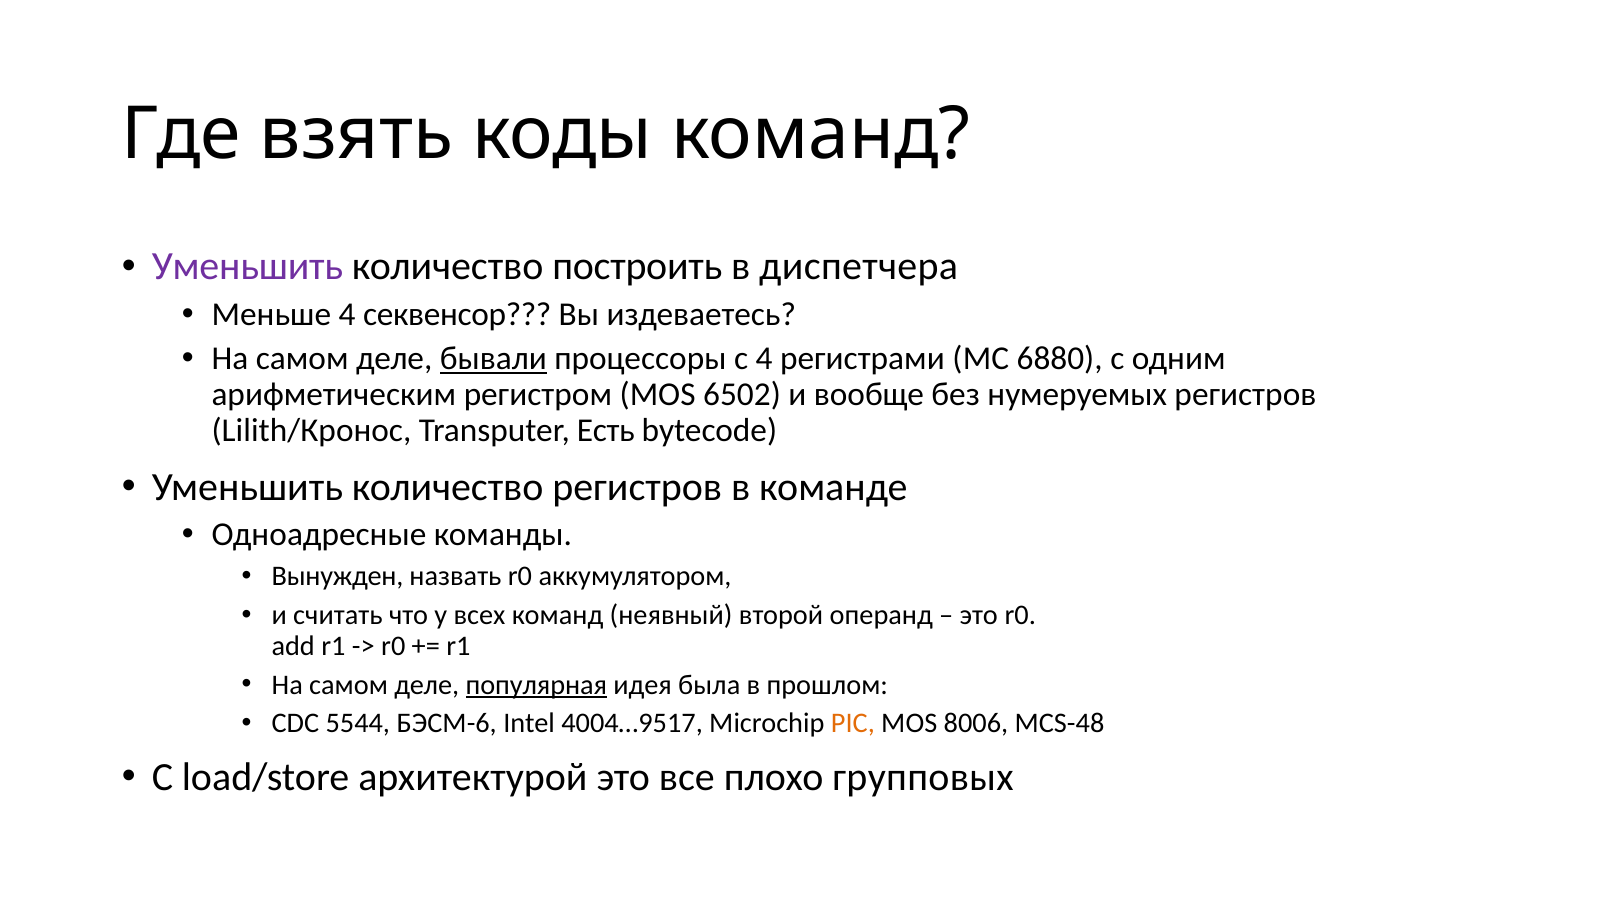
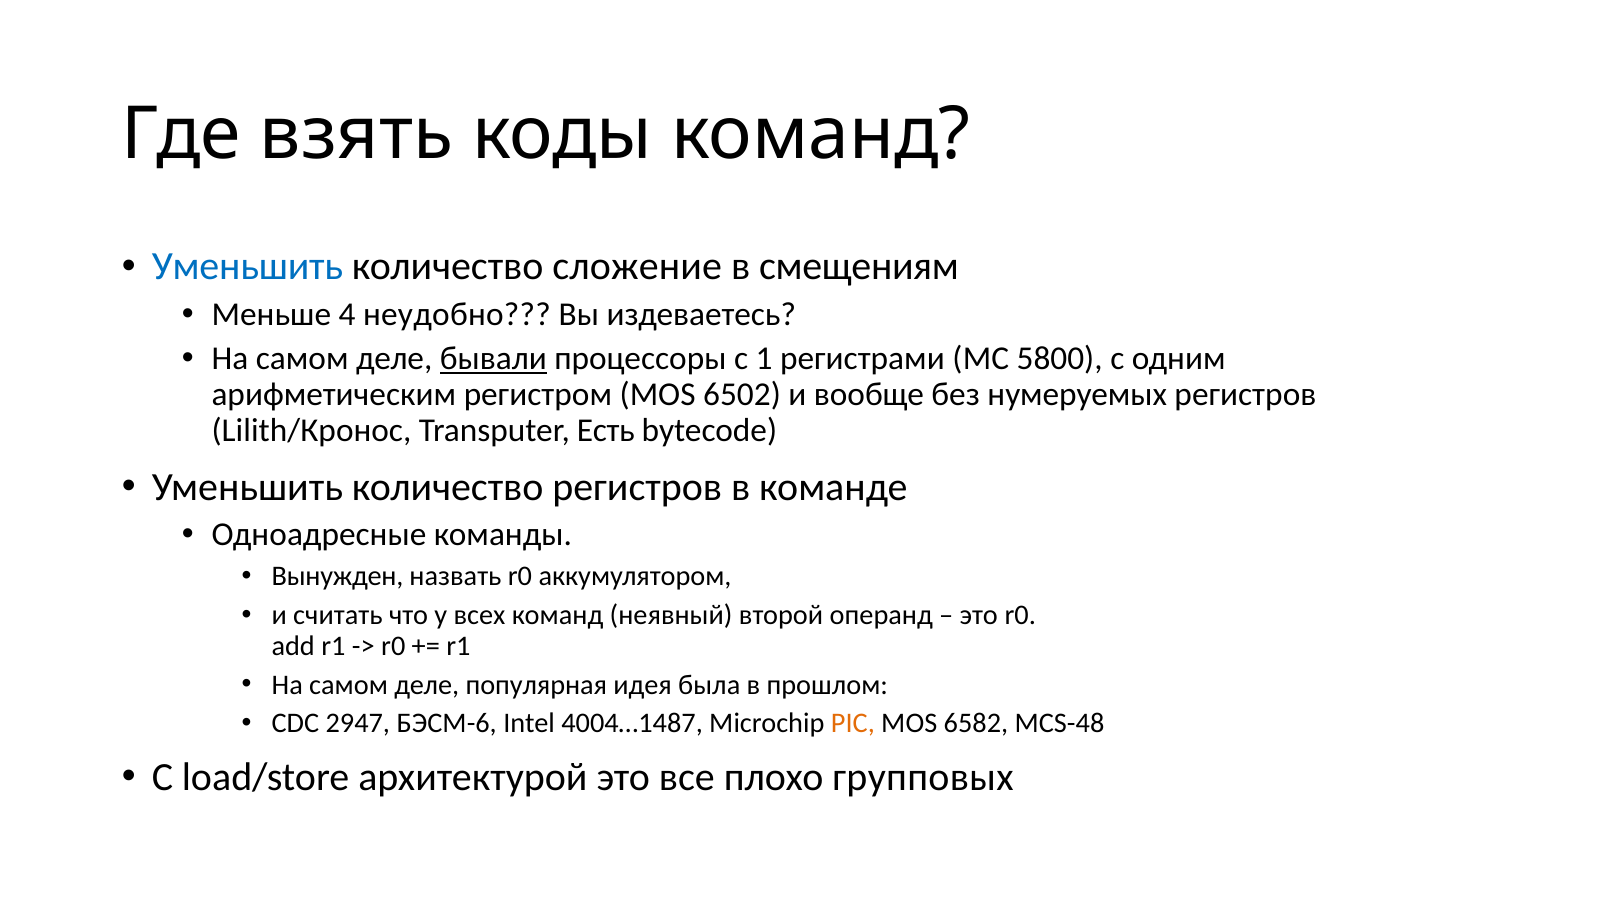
Уменьшить at (248, 267) colour: purple -> blue
построить: построить -> сложение
диспетчера: диспетчера -> смещениям
секвенсор: секвенсор -> неудобно
с 4: 4 -> 1
6880: 6880 -> 5800
популярная underline: present -> none
5544: 5544 -> 2947
4004…9517: 4004…9517 -> 4004…1487
8006: 8006 -> 6582
